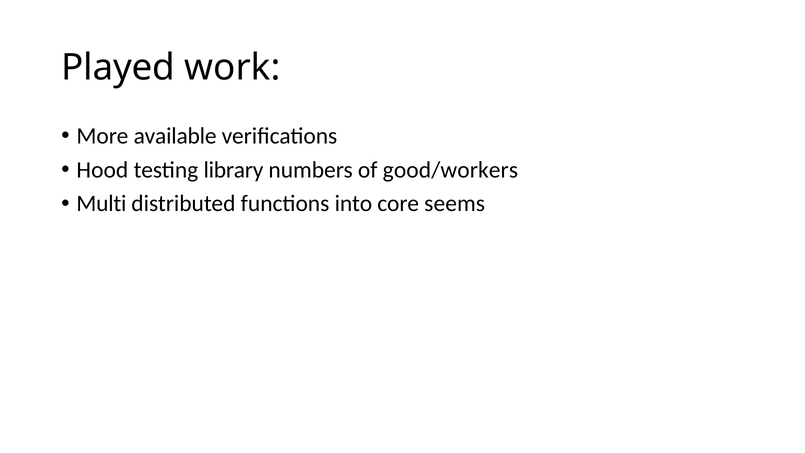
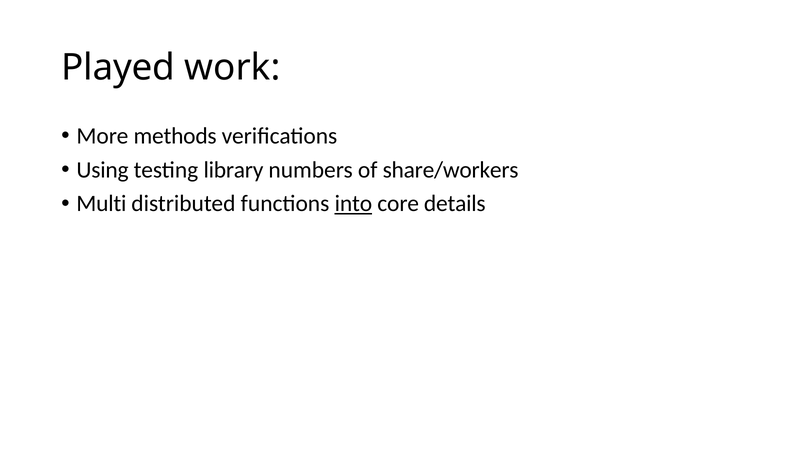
available: available -> methods
Hood: Hood -> Using
good/workers: good/workers -> share/workers
into underline: none -> present
seems: seems -> details
